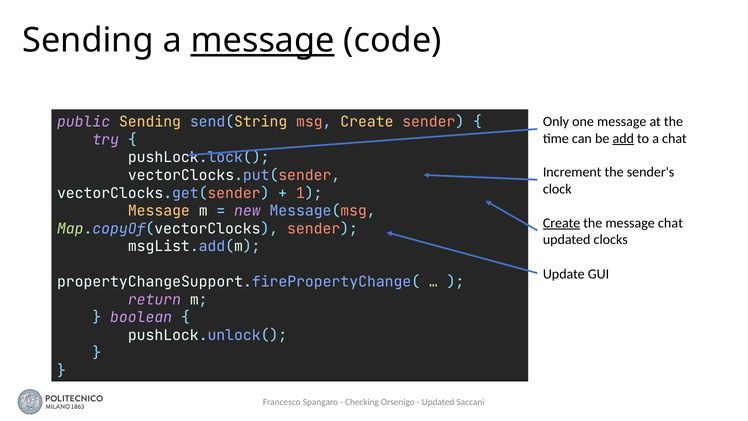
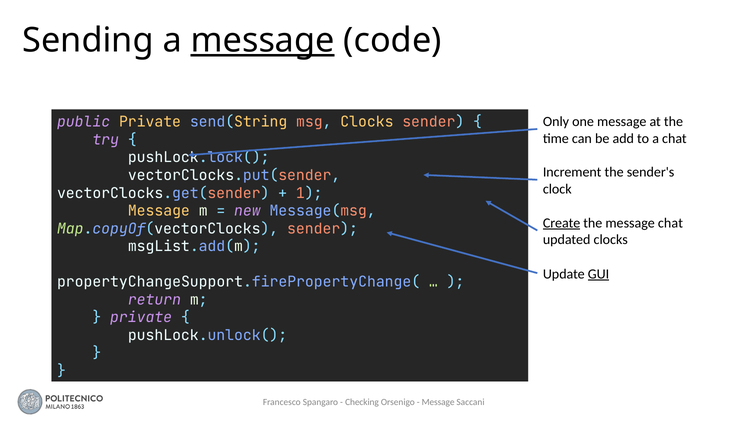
public Sending: Sending -> Private
msg Create: Create -> Clocks
add underline: present -> none
GUI underline: none -> present
boolean at (141, 317): boolean -> private
Updated at (438, 402): Updated -> Message
